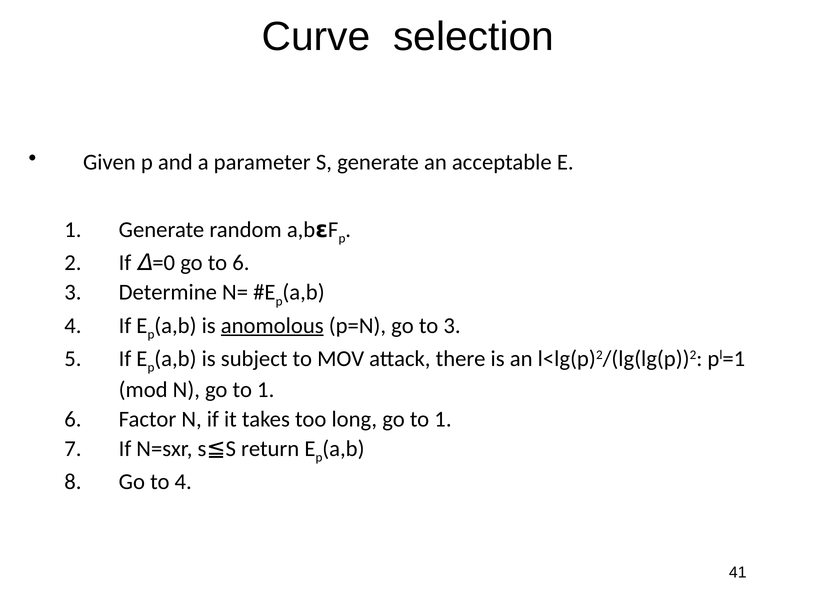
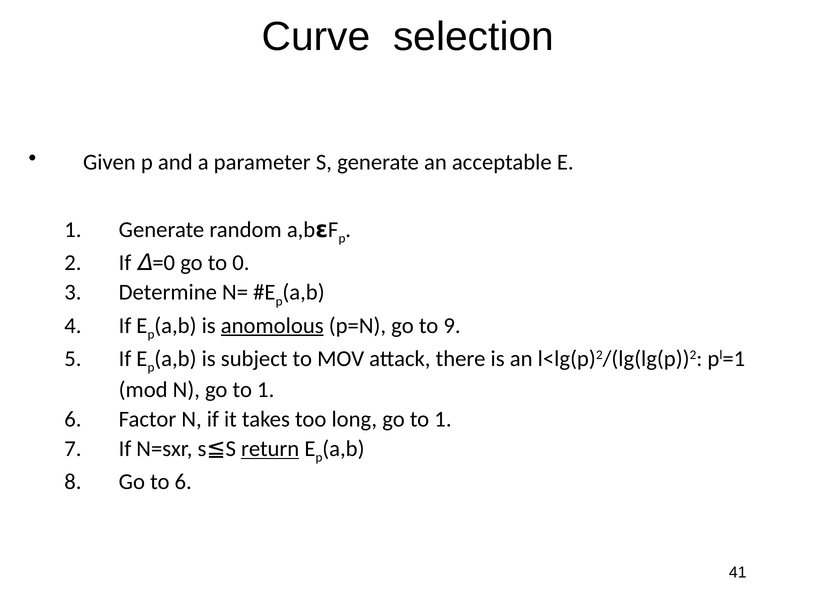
to 6: 6 -> 0
to 3: 3 -> 9
return underline: none -> present
to 4: 4 -> 6
